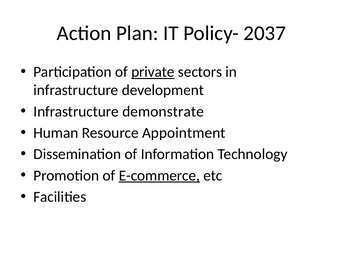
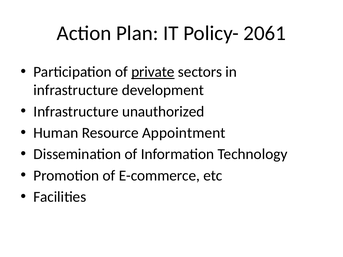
2037: 2037 -> 2061
demonstrate: demonstrate -> unauthorized
E-commerce underline: present -> none
